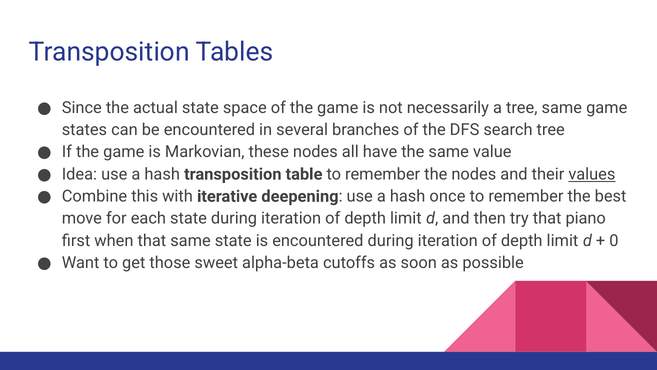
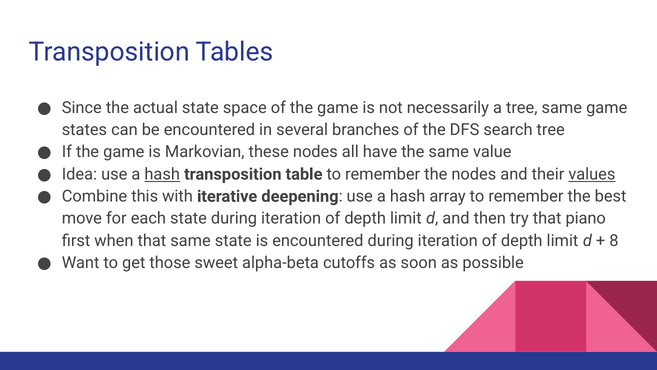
hash at (162, 174) underline: none -> present
once: once -> array
0: 0 -> 8
